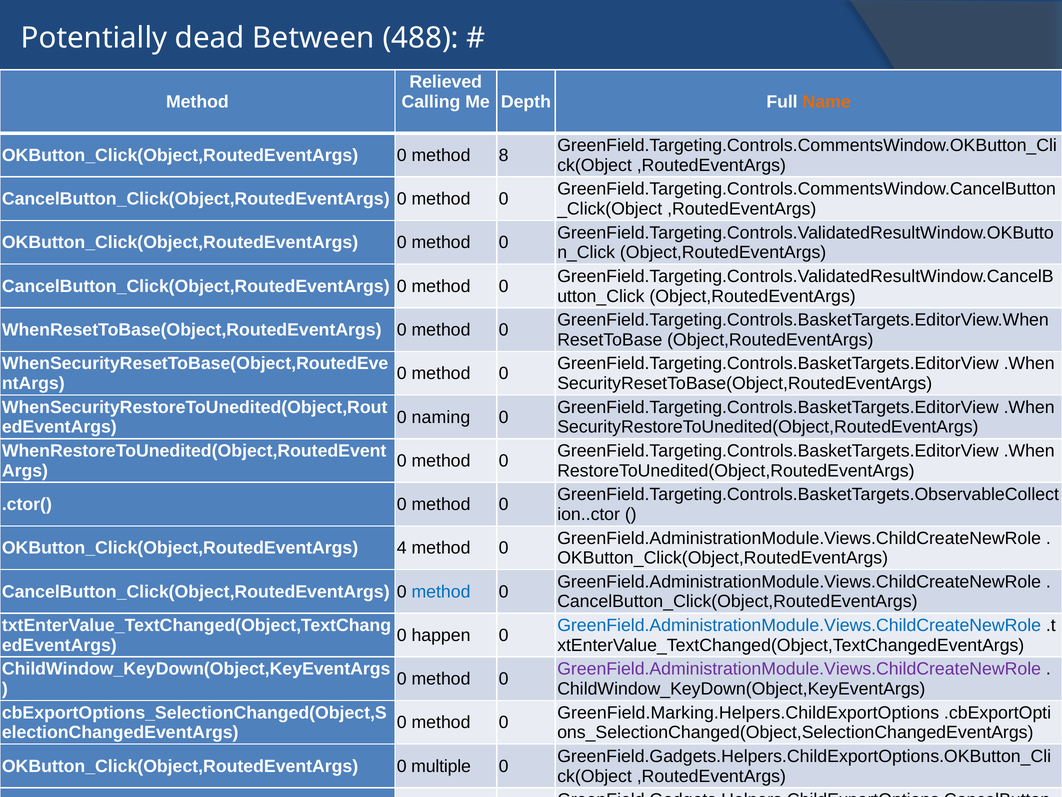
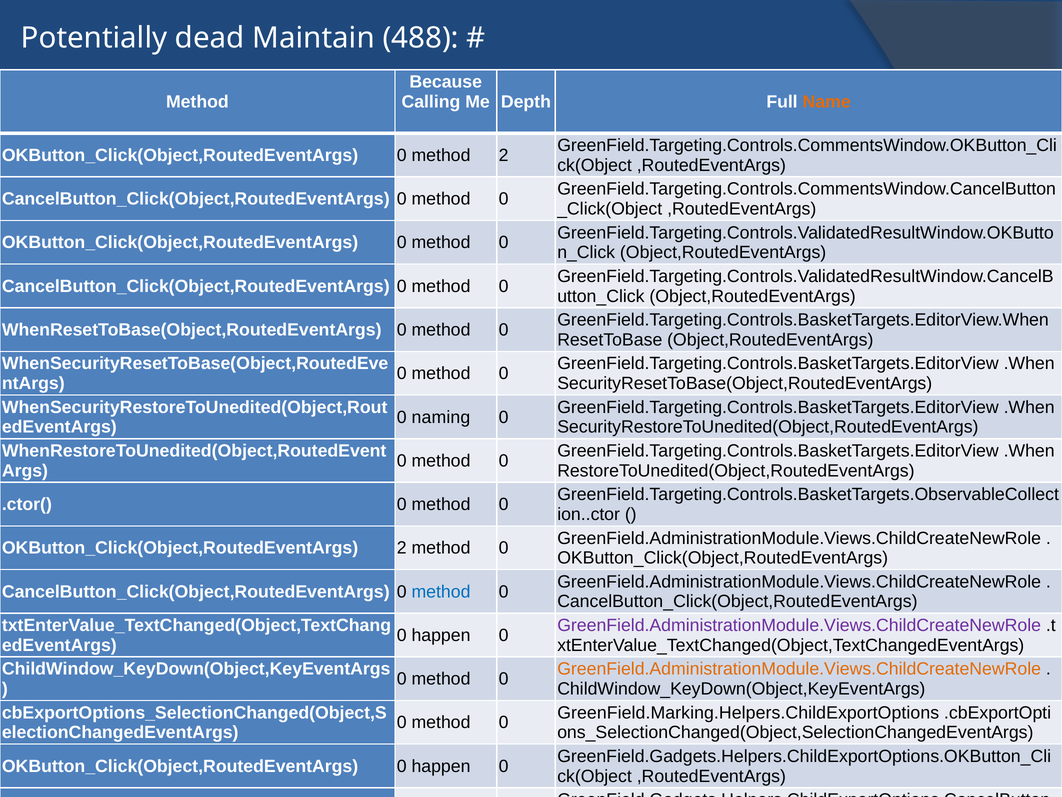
Between: Between -> Maintain
Relieved: Relieved -> Because
0 method 8: 8 -> 2
4 at (402, 548): 4 -> 2
GreenField.AdministrationModule.Views.ChildCreateNewRole at (799, 625) colour: blue -> purple
GreenField.AdministrationModule.Views.ChildCreateNewRole at (799, 669) colour: purple -> orange
multiple at (441, 766): multiple -> happen
